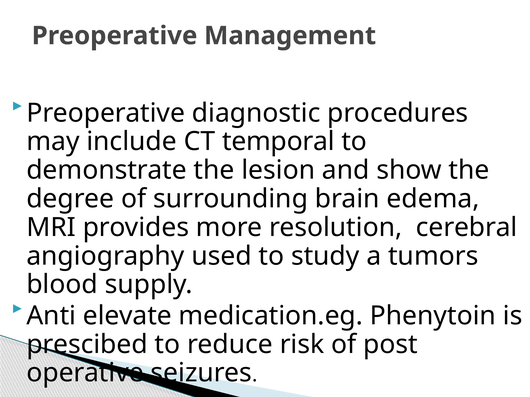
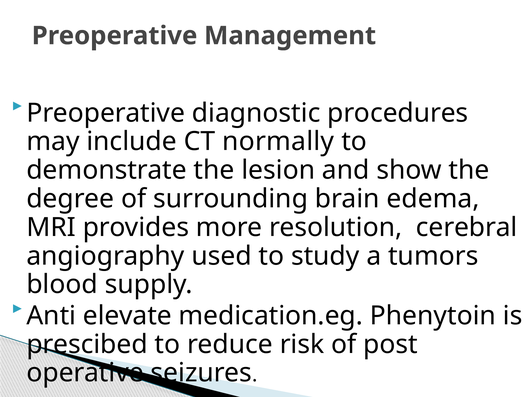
temporal: temporal -> normally
